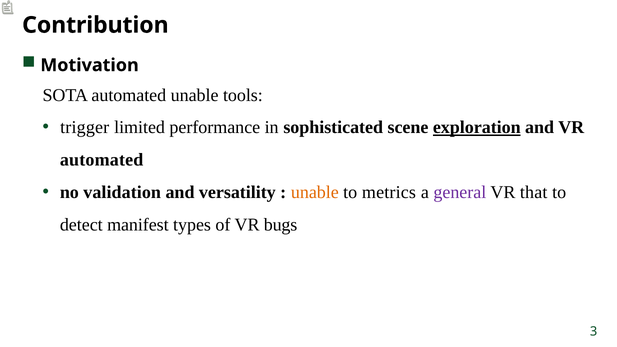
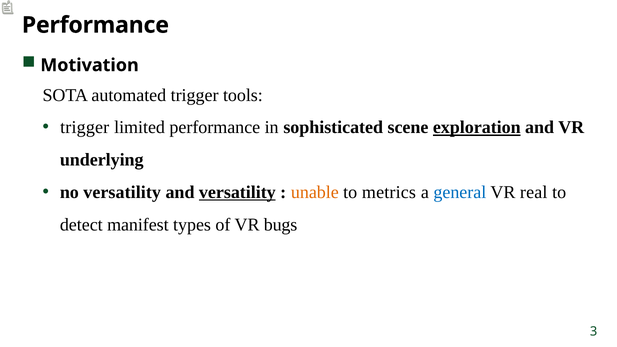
Contribution at (95, 25): Contribution -> Performance
automated unable: unable -> trigger
automated at (102, 160): automated -> underlying
no validation: validation -> versatility
versatility at (237, 192) underline: none -> present
general colour: purple -> blue
that: that -> real
